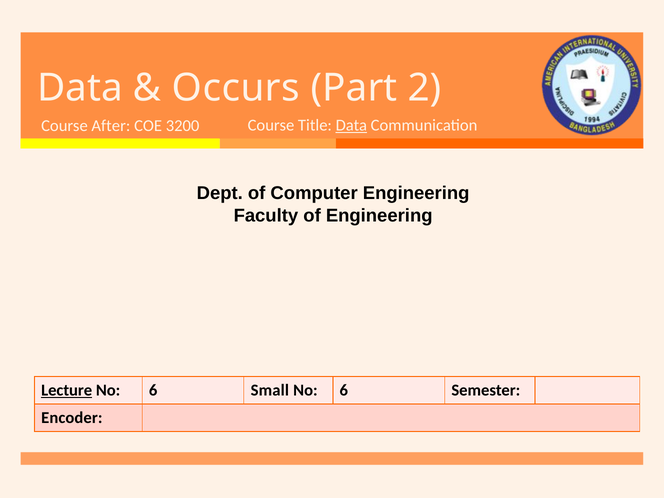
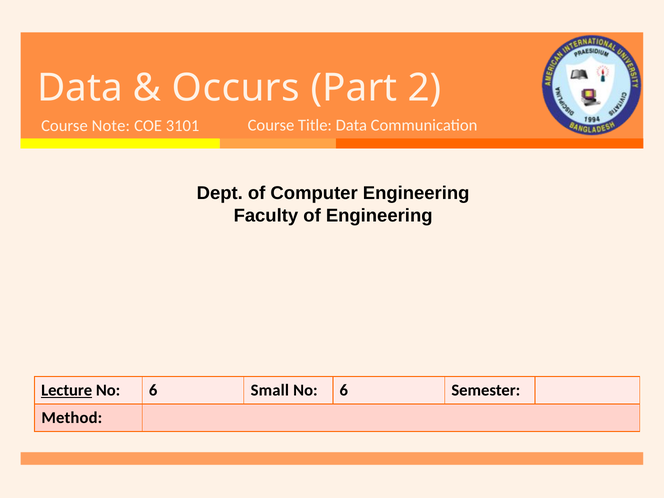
Data at (351, 125) underline: present -> none
After: After -> Note
3200: 3200 -> 3101
Encoder: Encoder -> Method
